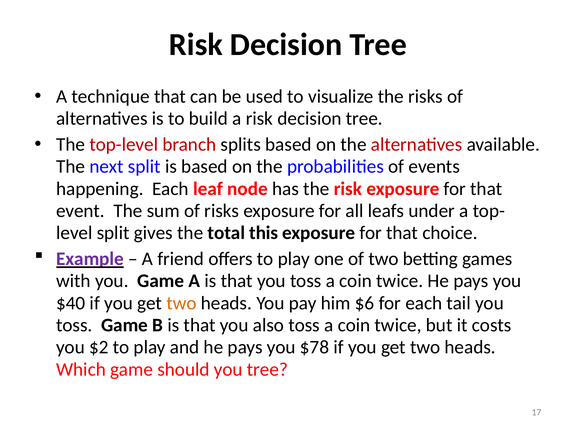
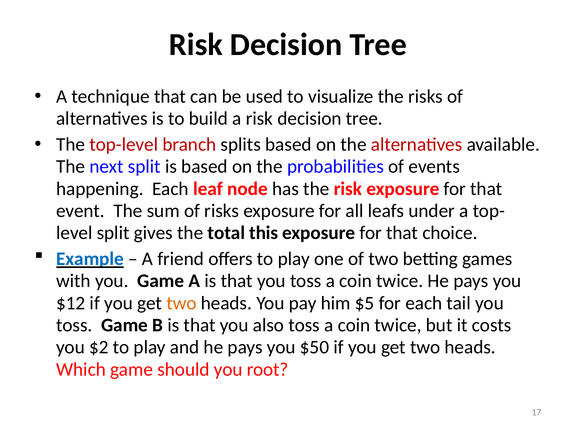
Example colour: purple -> blue
$40: $40 -> $12
$6: $6 -> $5
$78: $78 -> $50
you tree: tree -> root
